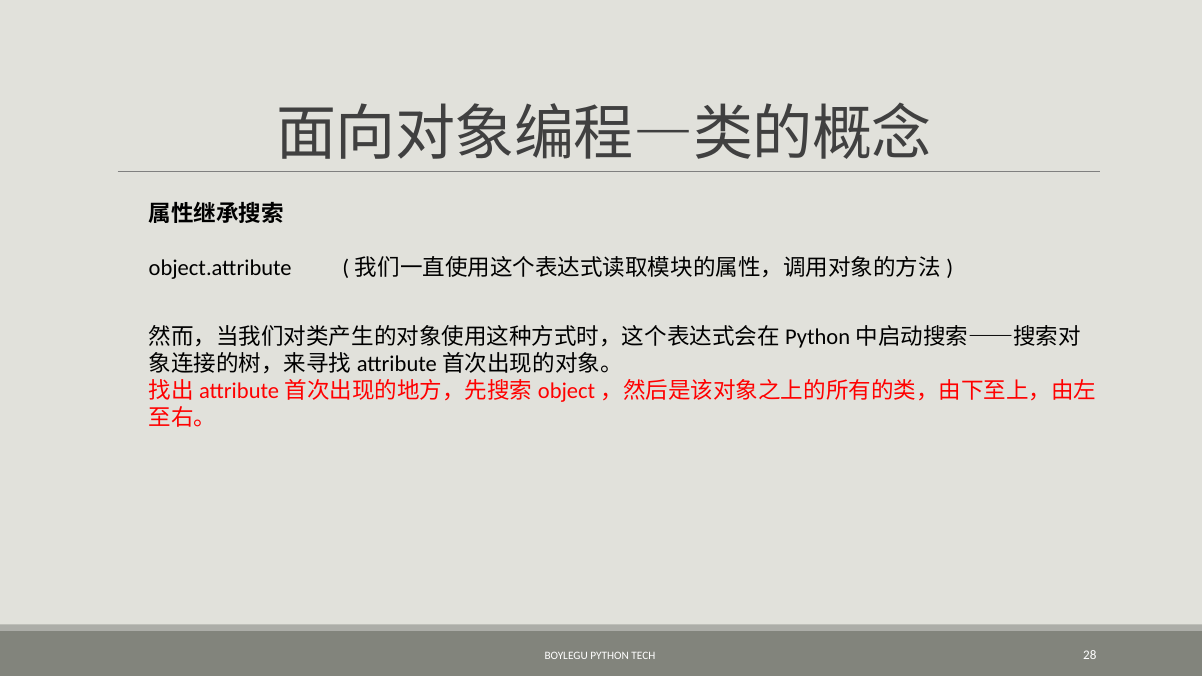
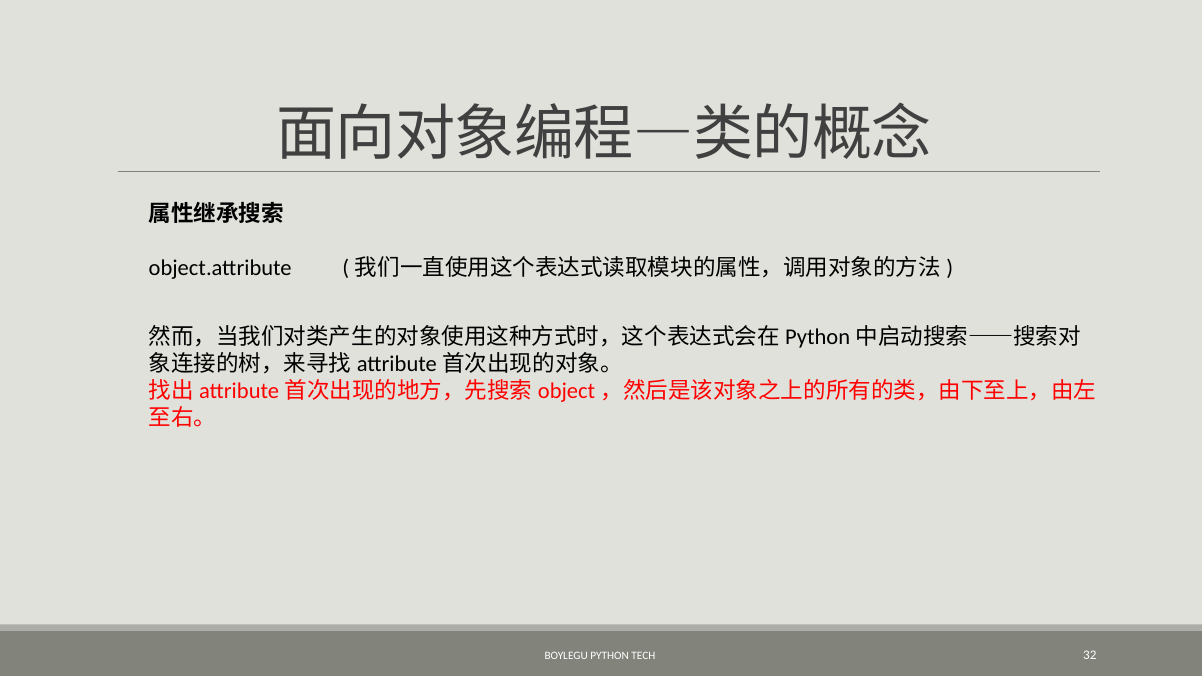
28: 28 -> 32
